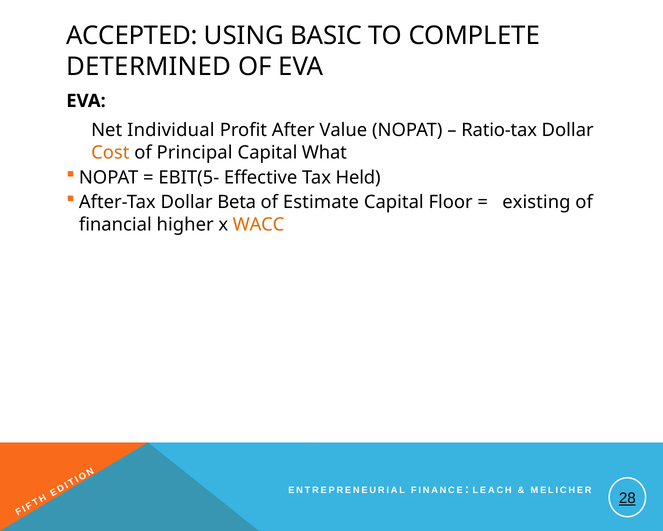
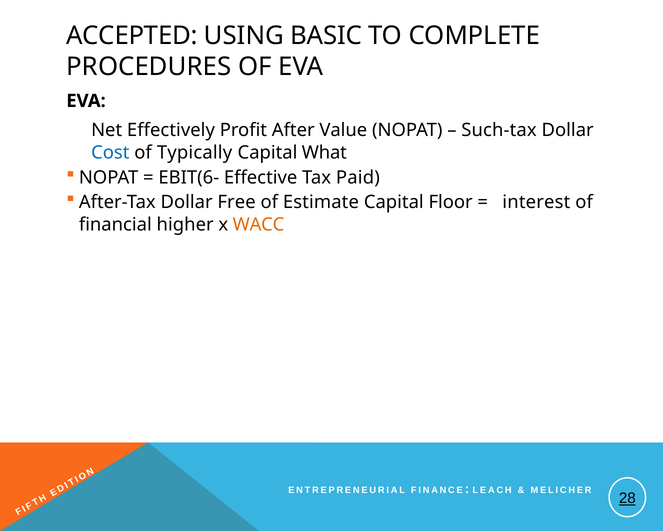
DETERMINED: DETERMINED -> PROCEDURES
Individual: Individual -> Effectively
Ratio-tax: Ratio-tax -> Such-tax
Cost colour: orange -> blue
Principal: Principal -> Typically
EBIT(5-: EBIT(5- -> EBIT(6-
Held: Held -> Paid
Beta: Beta -> Free
existing: existing -> interest
